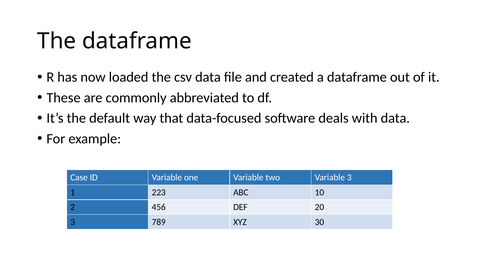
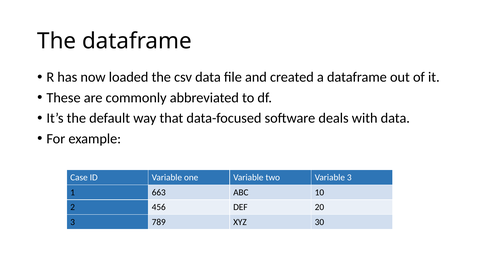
223: 223 -> 663
